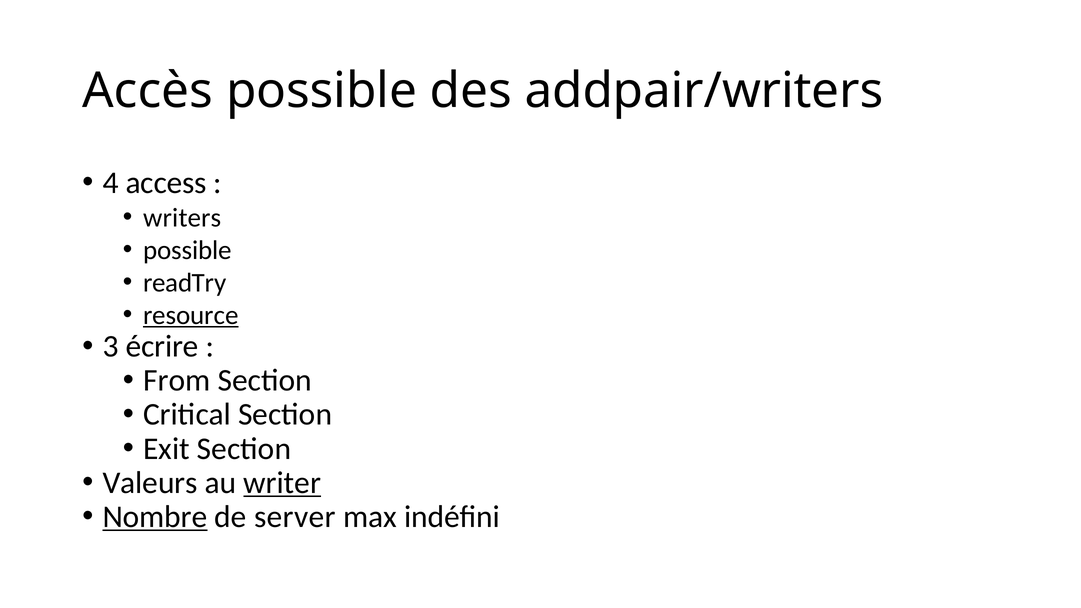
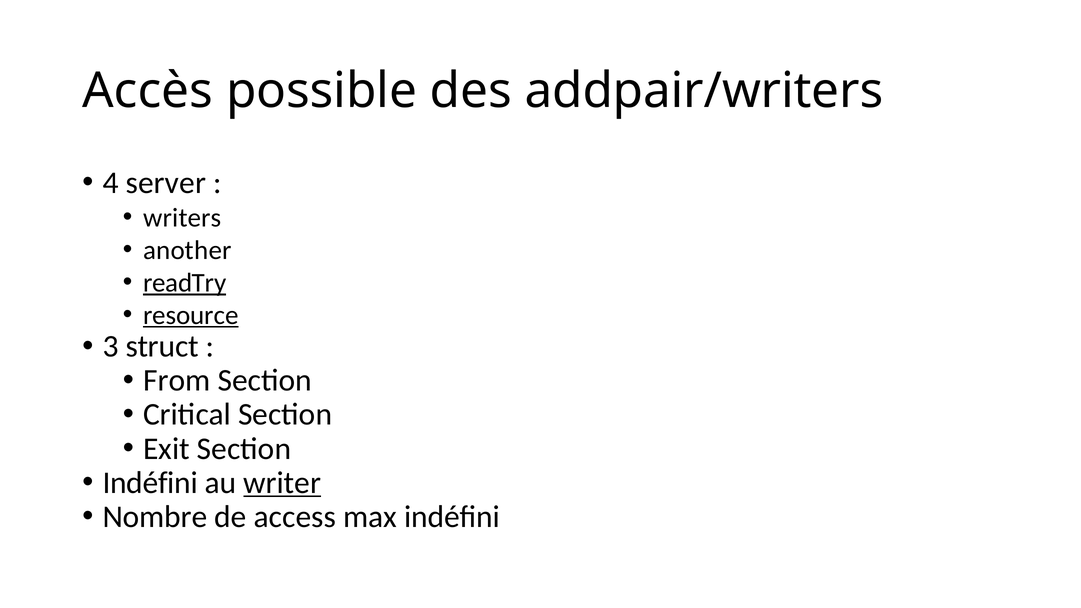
access: access -> server
possible at (187, 250): possible -> another
readTry underline: none -> present
écrire: écrire -> struct
Valeurs at (150, 483): Valeurs -> Indéfini
Nombre underline: present -> none
server: server -> access
